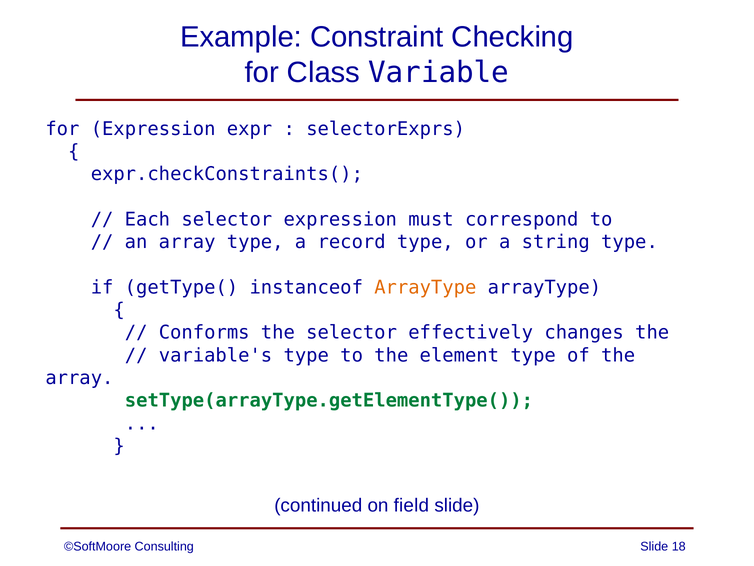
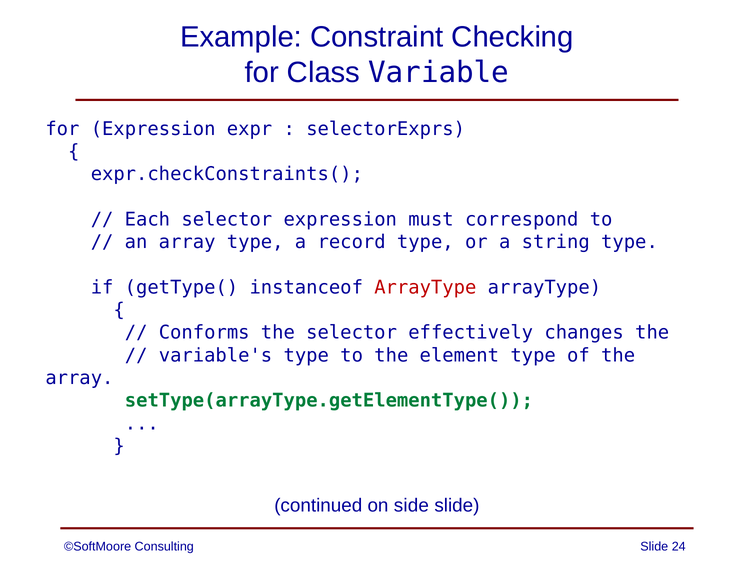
ArrayType at (425, 287) colour: orange -> red
field: field -> side
18: 18 -> 24
